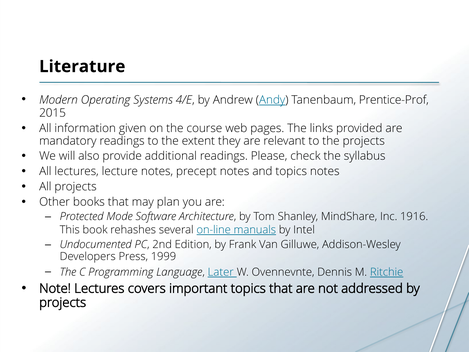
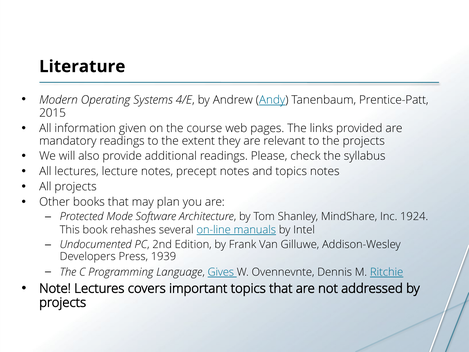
Prentice-Prof: Prentice-Prof -> Prentice-Patt
1916: 1916 -> 1924
1999: 1999 -> 1939
Later: Later -> Gives
